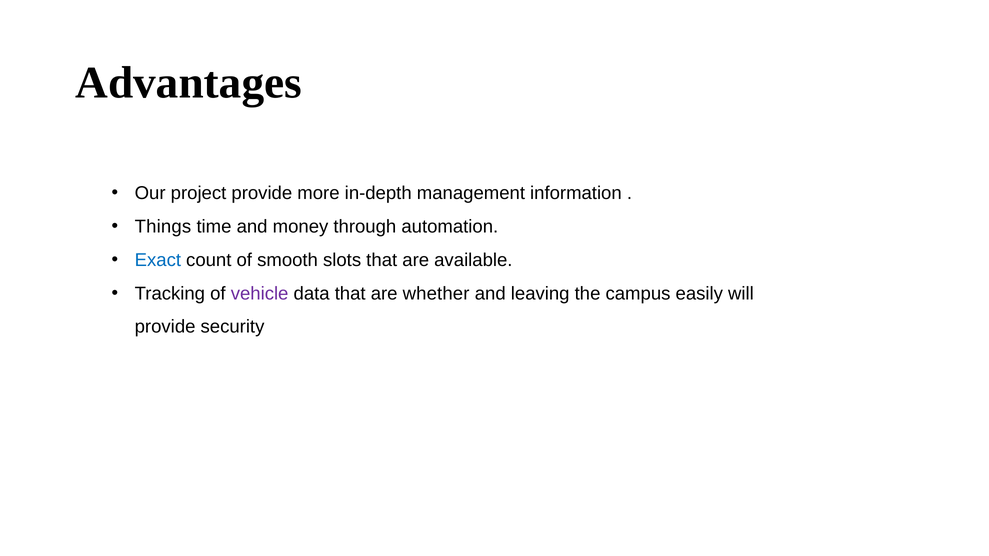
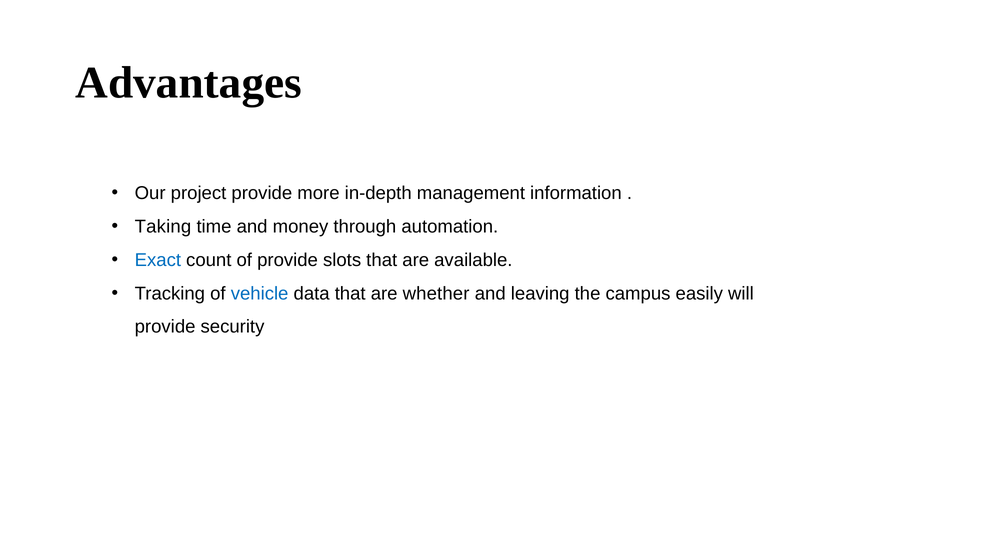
Things: Things -> Taking
of smooth: smooth -> provide
vehicle colour: purple -> blue
